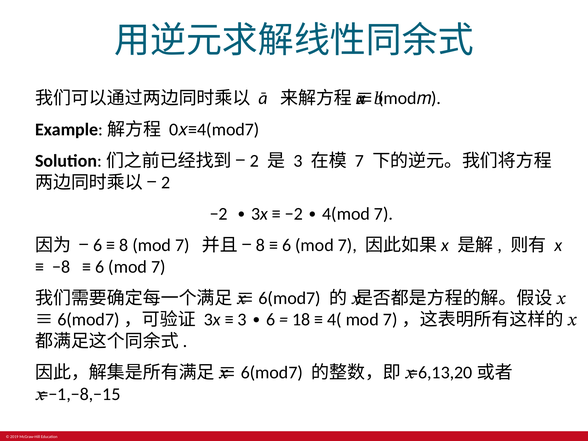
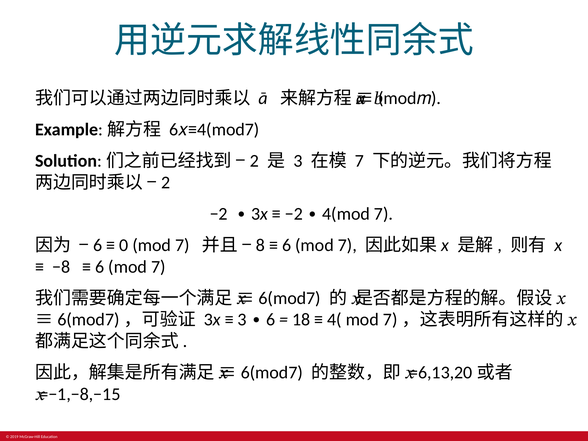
0 at (174, 130): 0 -> 6
8: 8 -> 0
